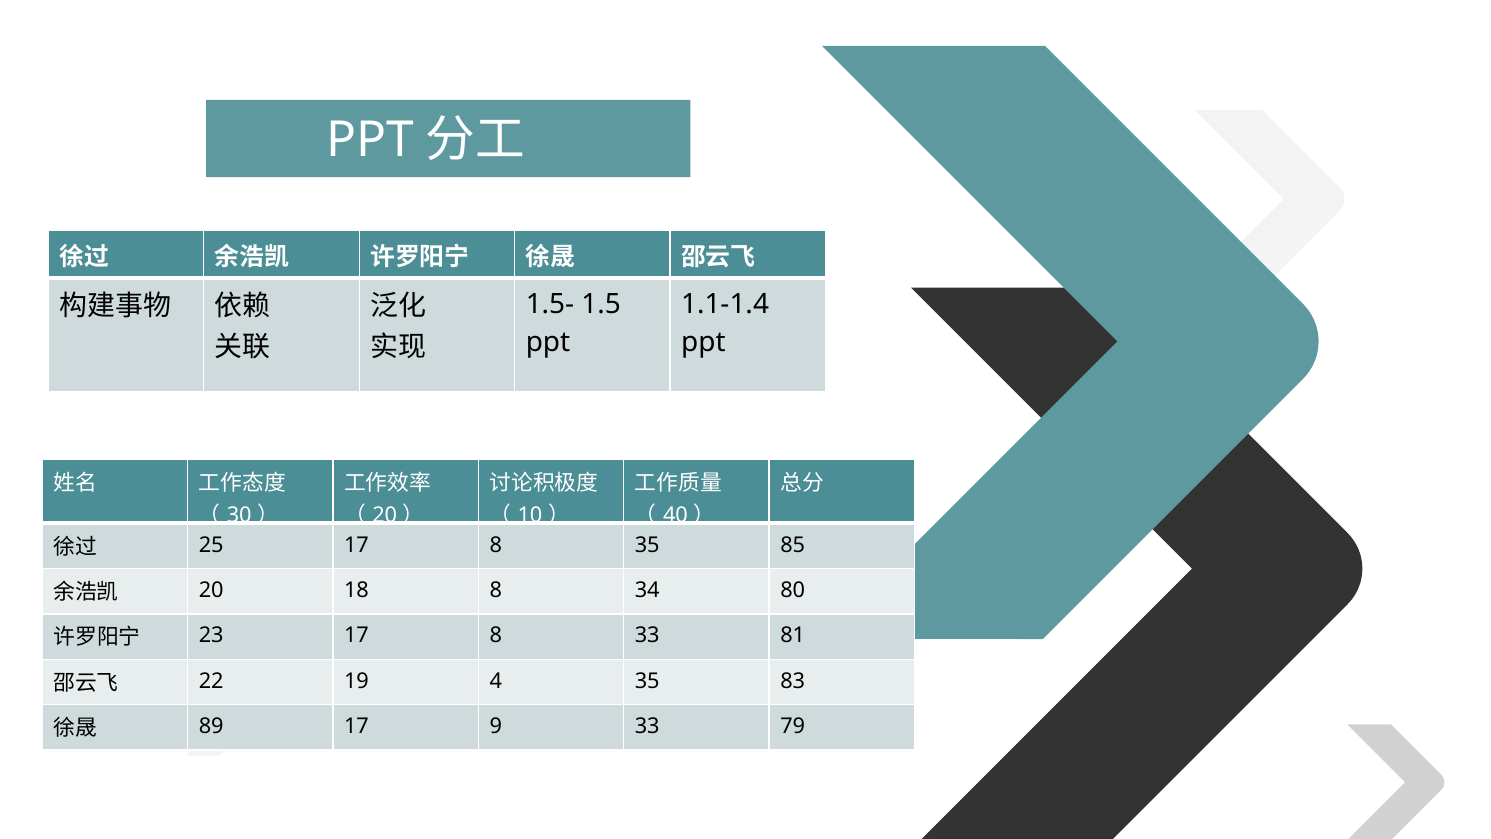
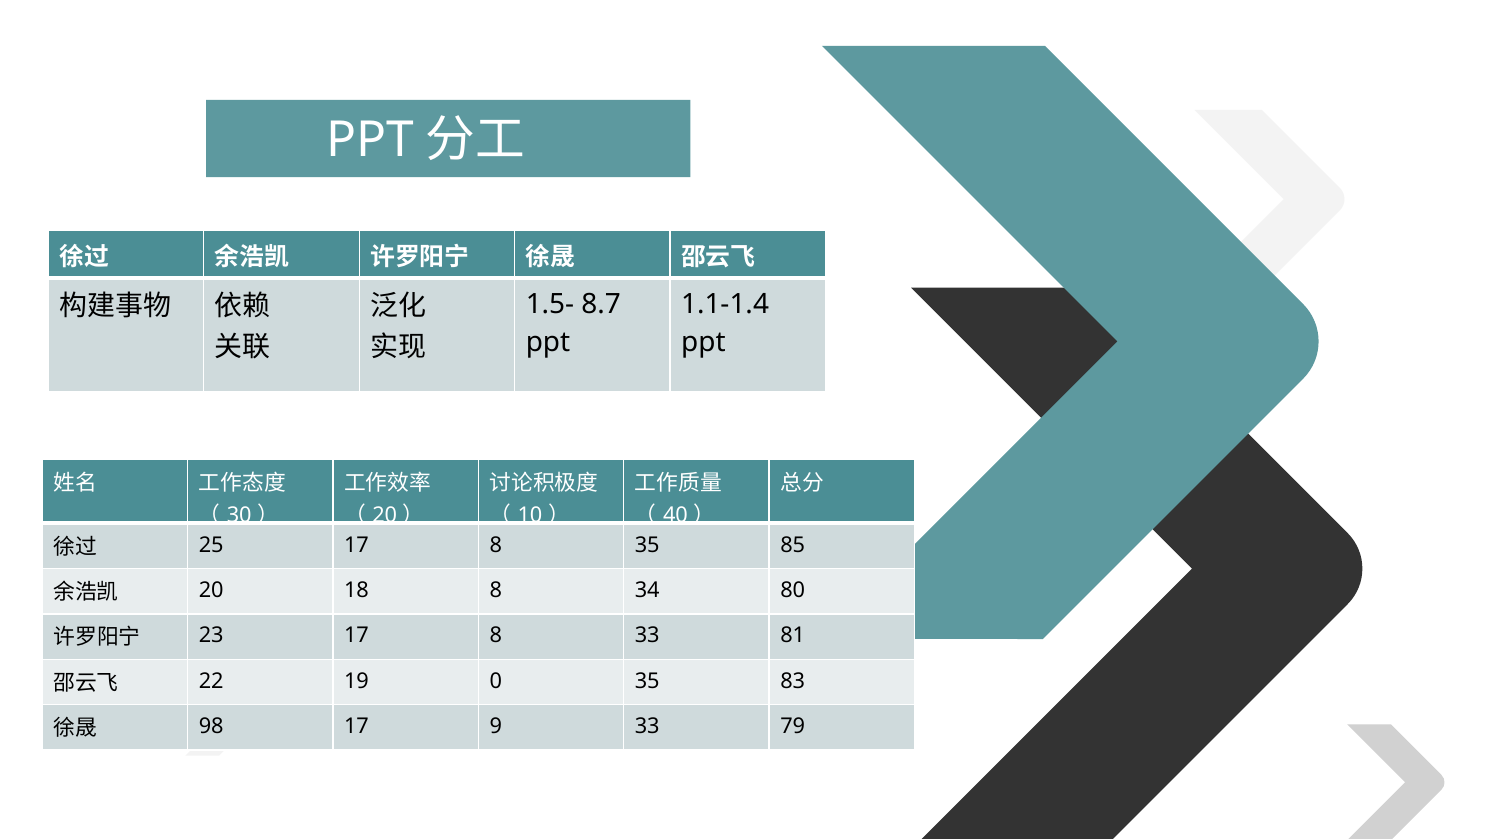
1.5: 1.5 -> 8.7
4: 4 -> 0
89: 89 -> 98
